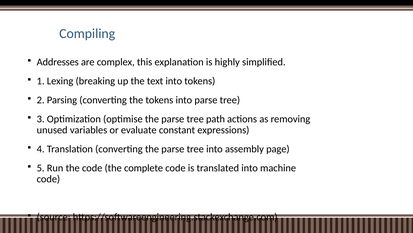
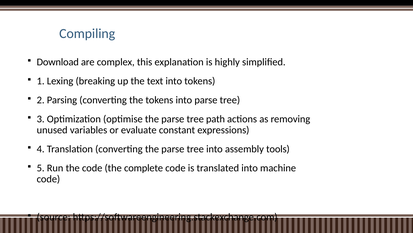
Addresses: Addresses -> Download
page: page -> tools
